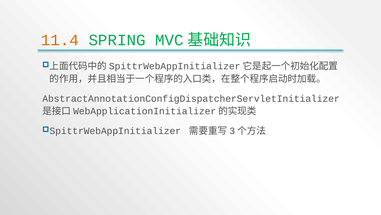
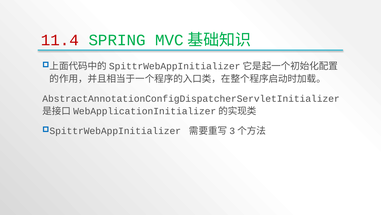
11.4 colour: orange -> red
